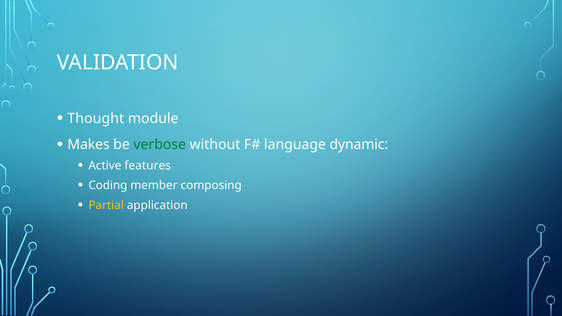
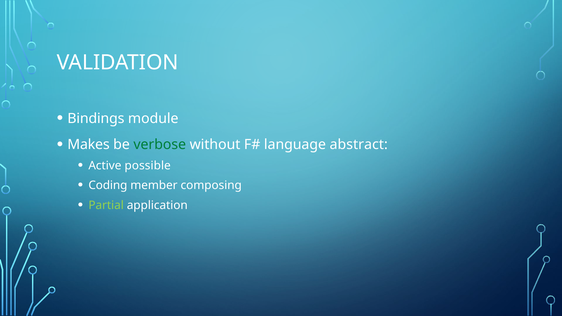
Thought: Thought -> Bindings
dynamic: dynamic -> abstract
features: features -> possible
Partial colour: yellow -> light green
